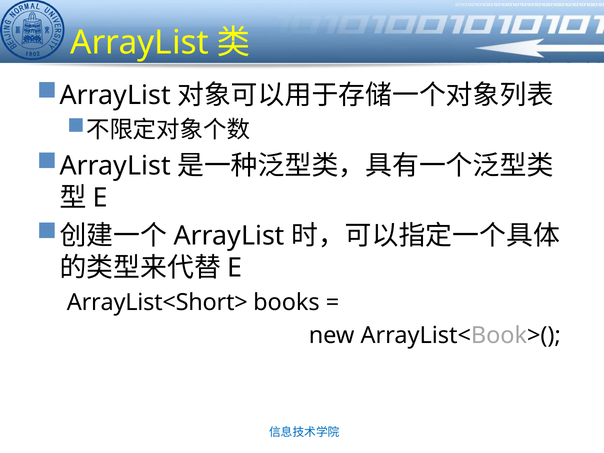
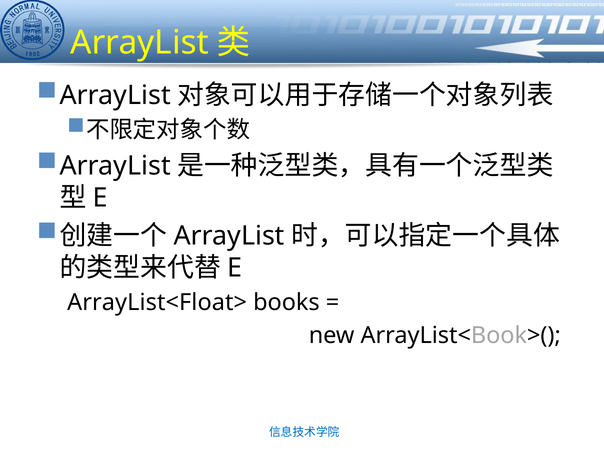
ArrayList<Short>: ArrayList<Short> -> ArrayList<Float>
